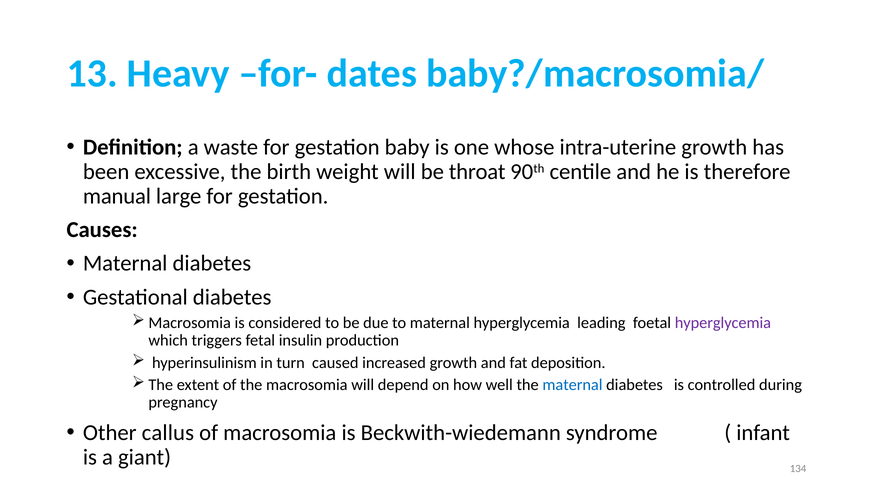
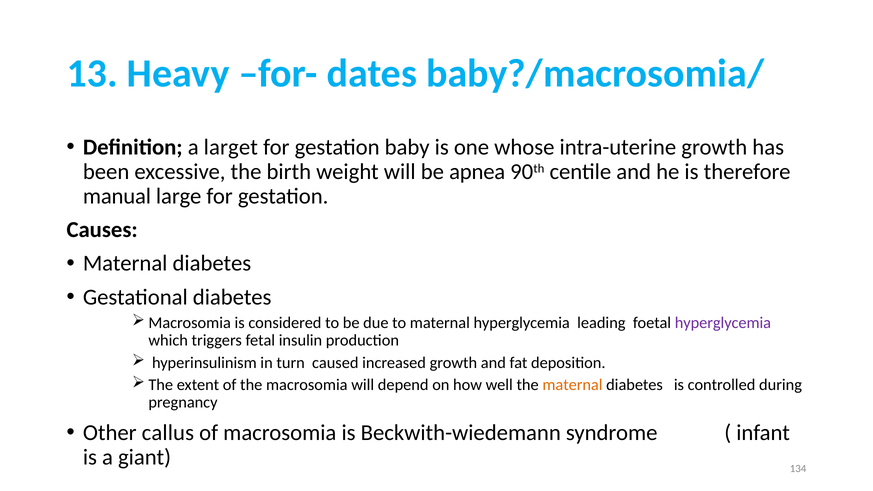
waste: waste -> larget
throat: throat -> apnea
maternal at (572, 385) colour: blue -> orange
